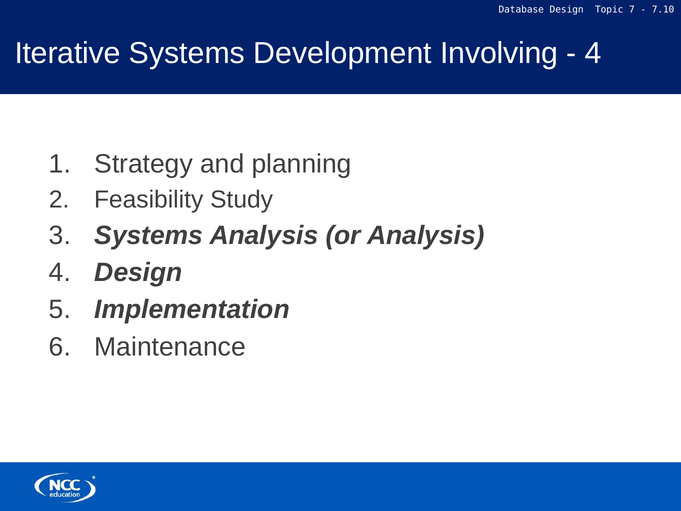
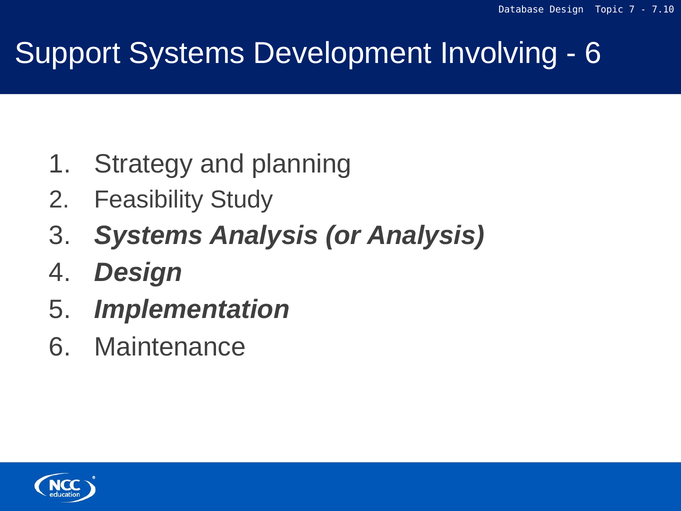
Iterative: Iterative -> Support
4 at (593, 53): 4 -> 6
